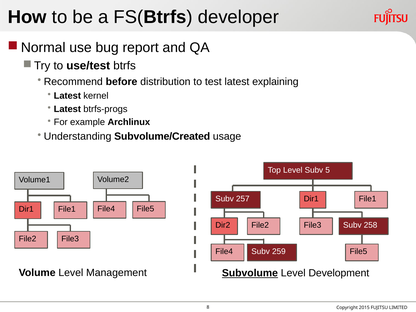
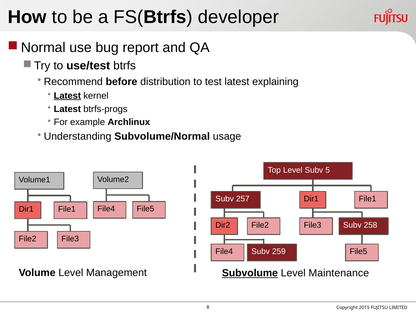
Latest at (67, 96) underline: none -> present
Subvolume/Created: Subvolume/Created -> Subvolume/Normal
Development: Development -> Maintenance
